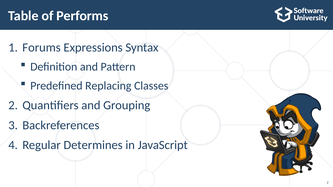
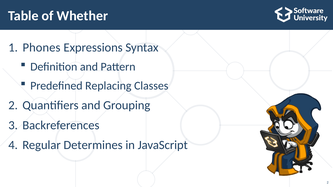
Performs: Performs -> Whether
Forums: Forums -> Phones
